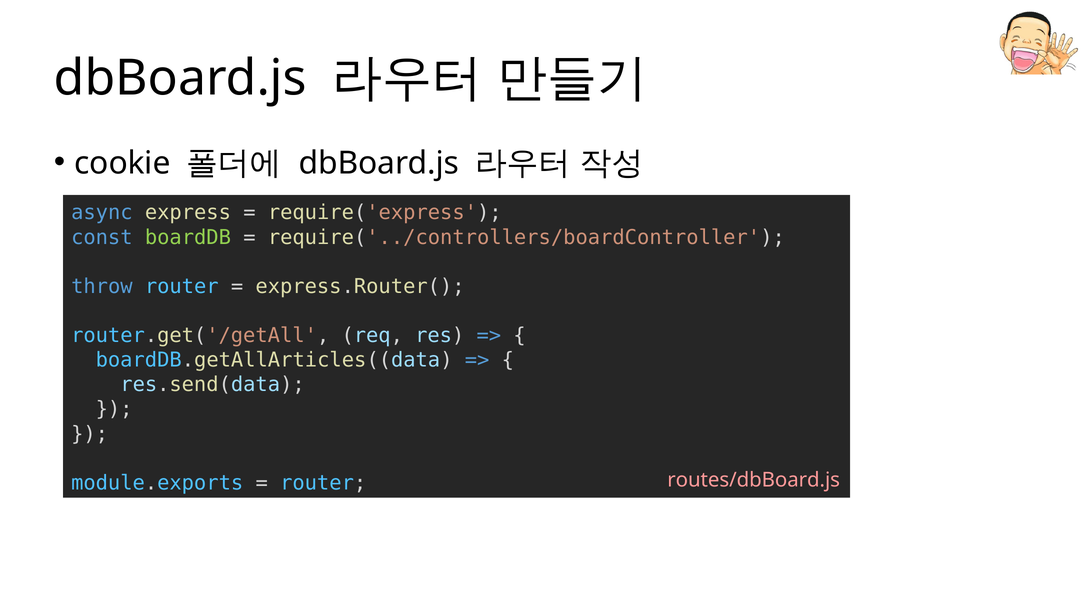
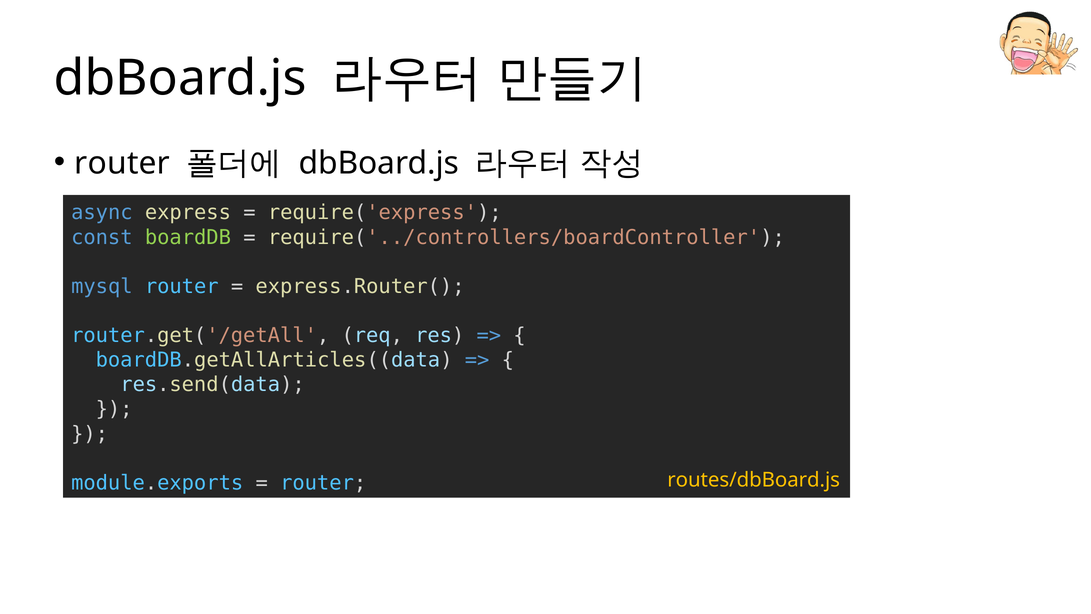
cookie at (122, 163): cookie -> router
throw: throw -> mysql
routes/dbBoard.js colour: pink -> yellow
